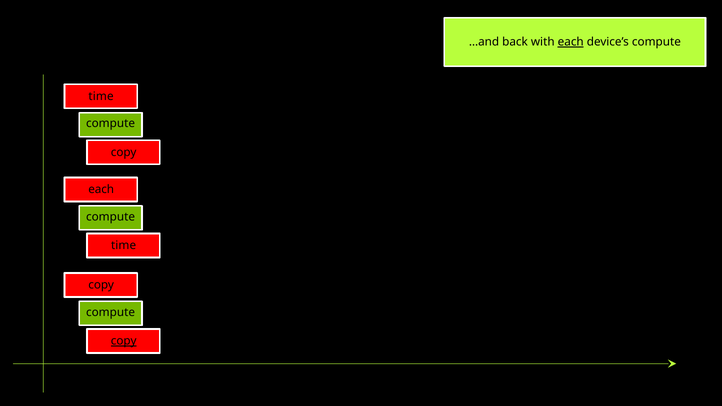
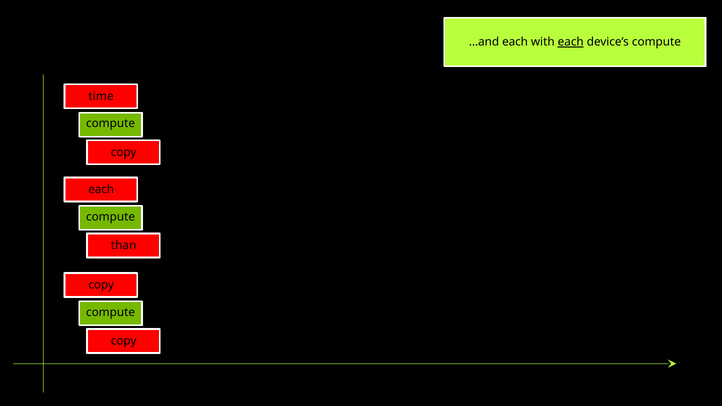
…and back: back -> each
time at (124, 245): time -> than
copy at (124, 341) underline: present -> none
